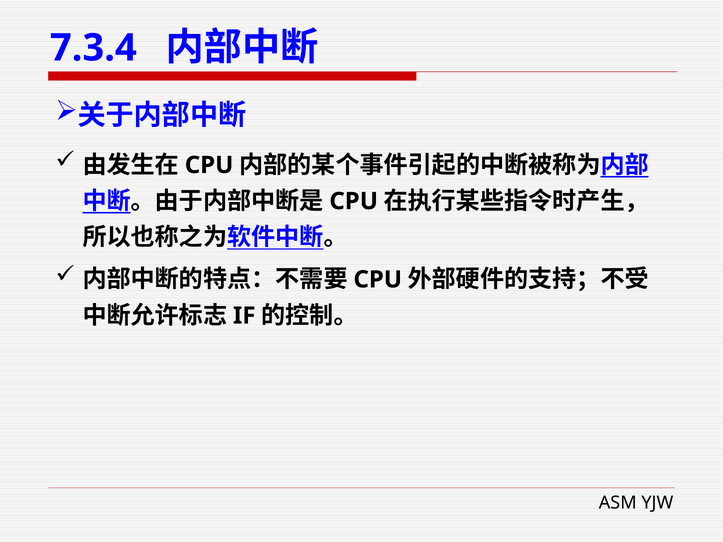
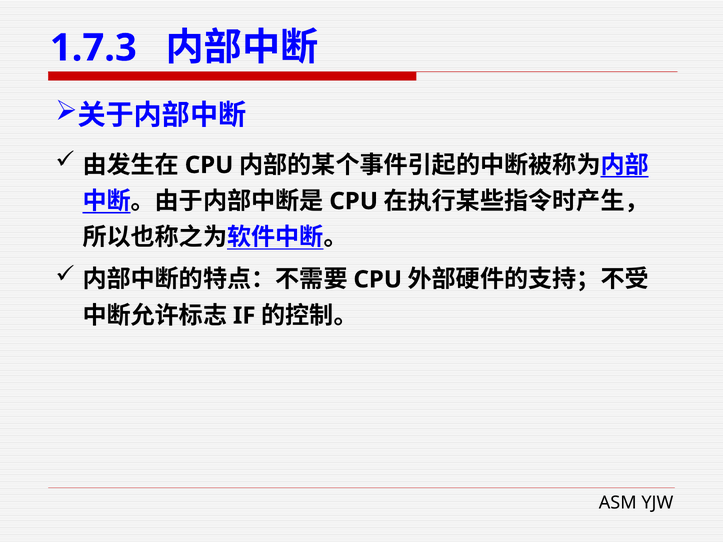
7.3.4: 7.3.4 -> 1.7.3
